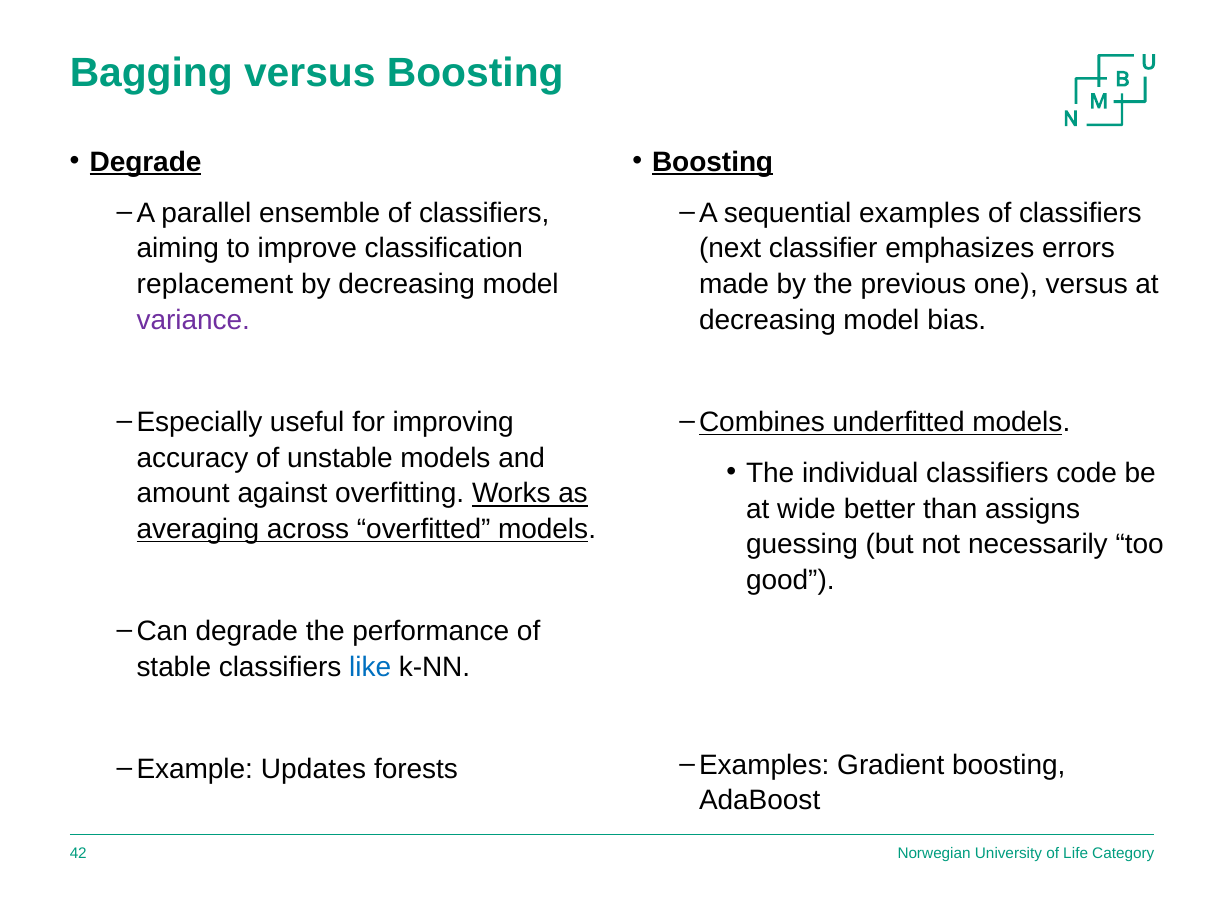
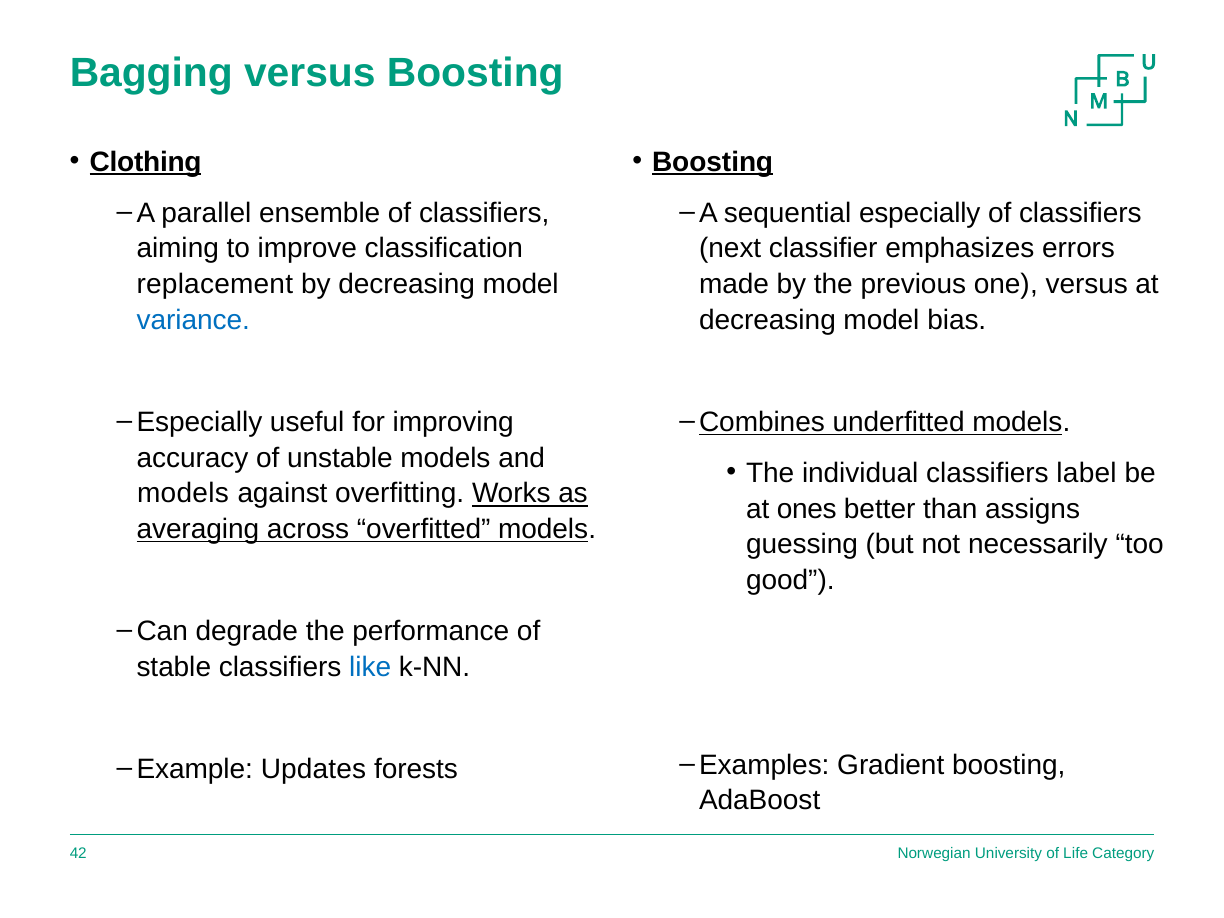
Degrade at (146, 162): Degrade -> Clothing
sequential examples: examples -> especially
variance colour: purple -> blue
code: code -> label
amount at (183, 493): amount -> models
wide: wide -> ones
